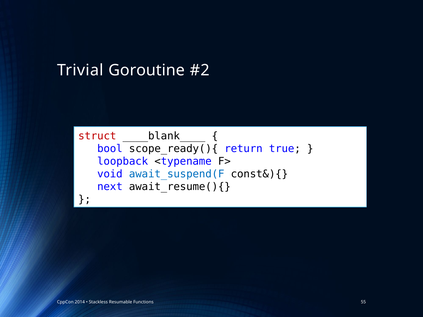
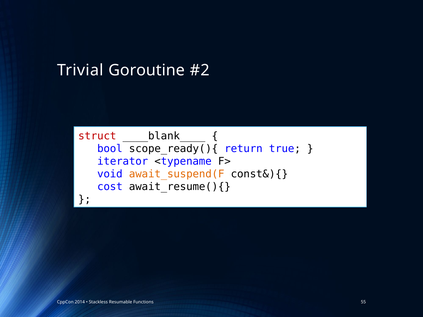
loopback: loopback -> iterator
await_suspend(F colour: blue -> orange
next: next -> cost
